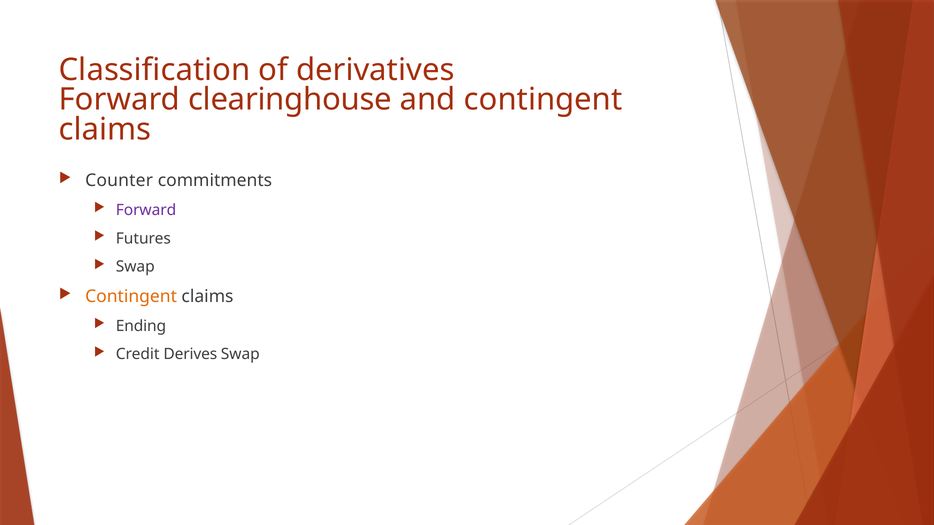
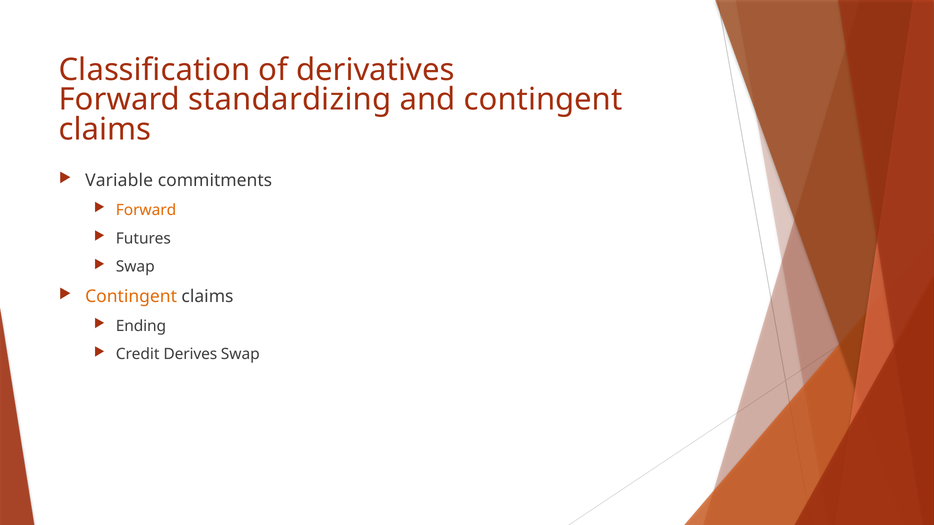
clearinghouse: clearinghouse -> standardizing
Counter: Counter -> Variable
Forward at (146, 210) colour: purple -> orange
